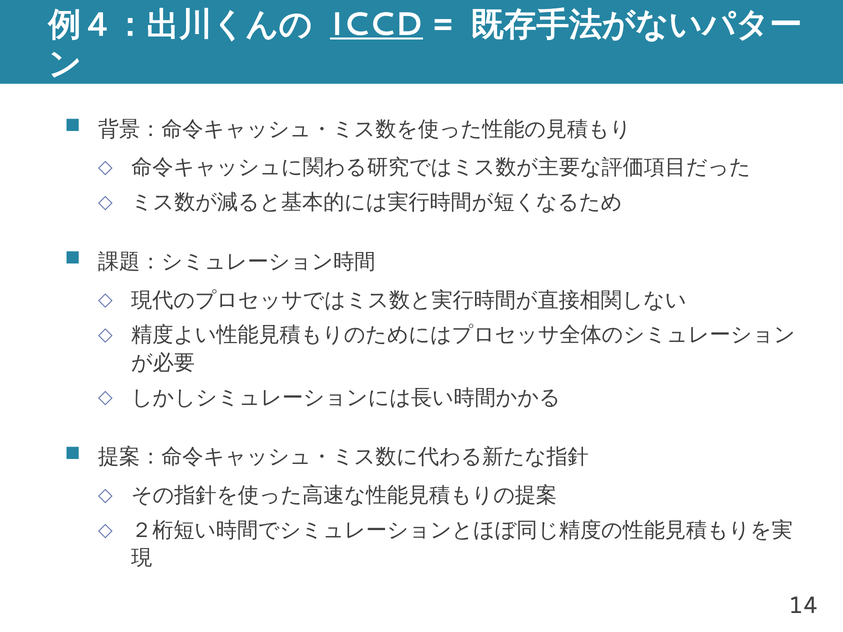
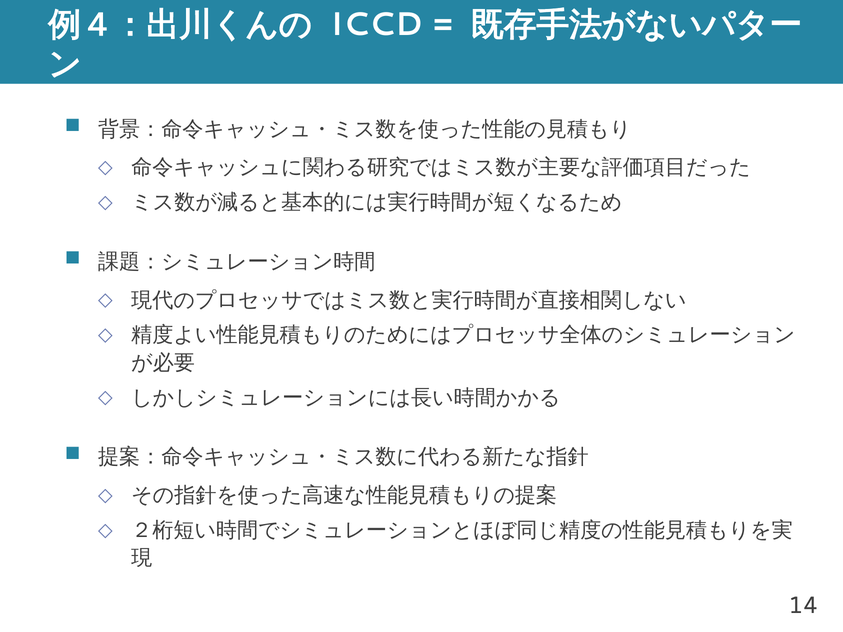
ICCD underline: present -> none
